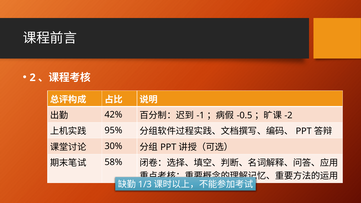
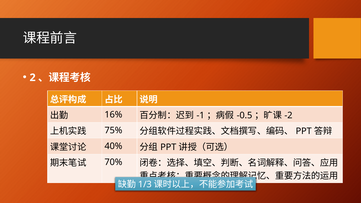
42%: 42% -> 16%
95%: 95% -> 75%
30%: 30% -> 40%
58%: 58% -> 70%
